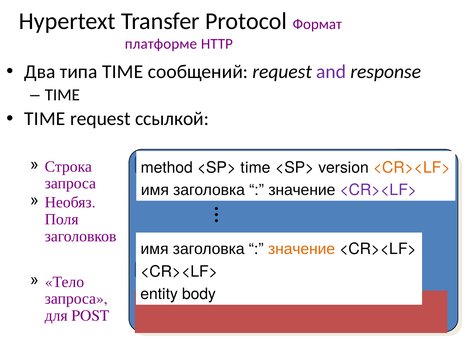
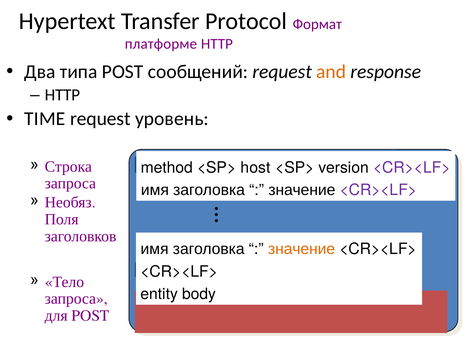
типа TIME: TIME -> POST
and colour: purple -> orange
TIME at (62, 95): TIME -> HTTP
ссылкой: ссылкой -> уровень
<SP> time: time -> host
<CR><LF> at (412, 167) colour: orange -> purple
